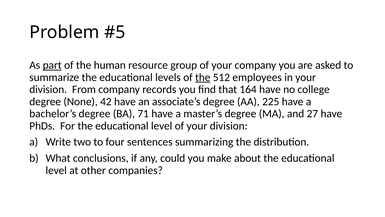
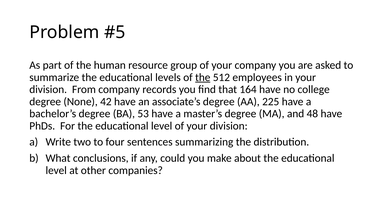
part underline: present -> none
71: 71 -> 53
27: 27 -> 48
